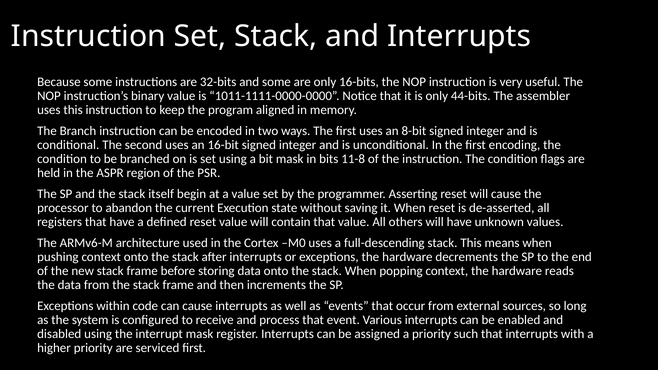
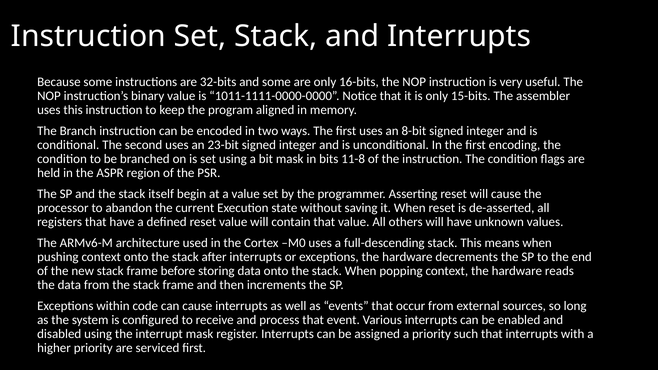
44-bits: 44-bits -> 15-bits
16-bit: 16-bit -> 23-bit
